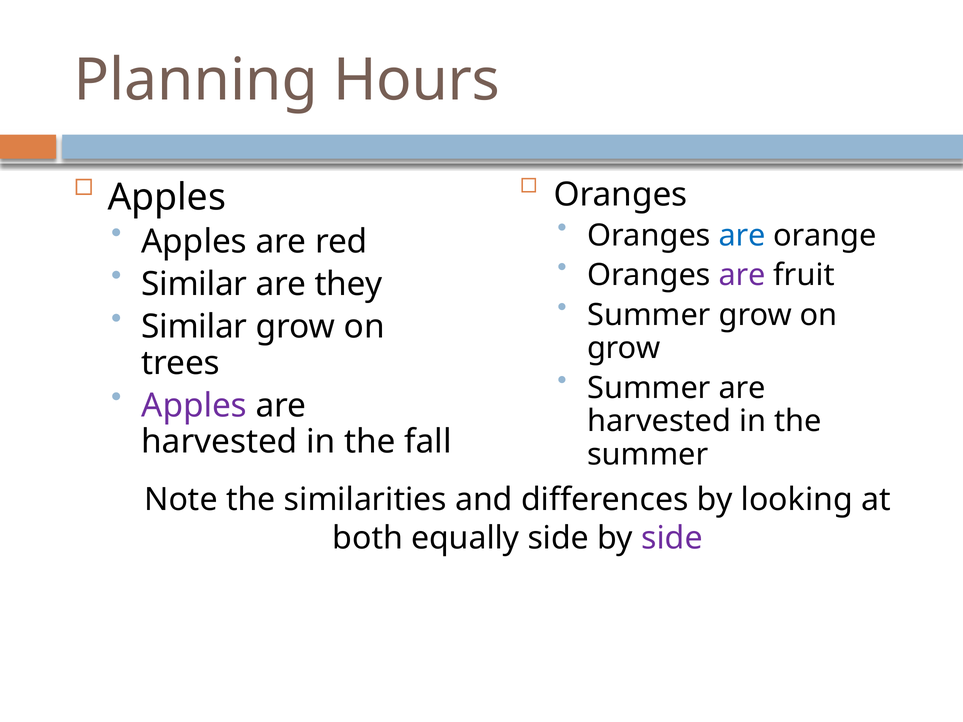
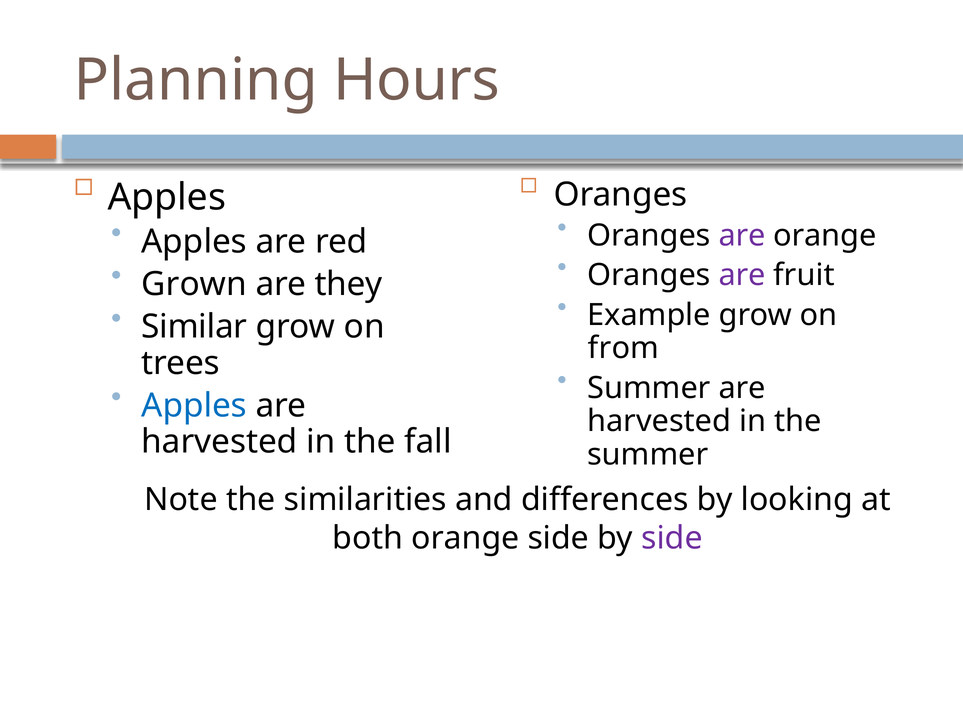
are at (742, 235) colour: blue -> purple
Similar at (194, 284): Similar -> Grown
Summer at (649, 315): Summer -> Example
grow at (624, 348): grow -> from
Apples at (194, 406) colour: purple -> blue
both equally: equally -> orange
